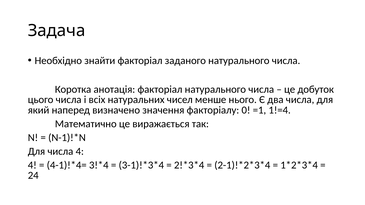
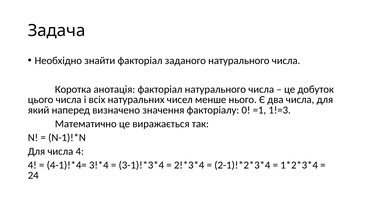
1!=4: 1!=4 -> 1!=3
